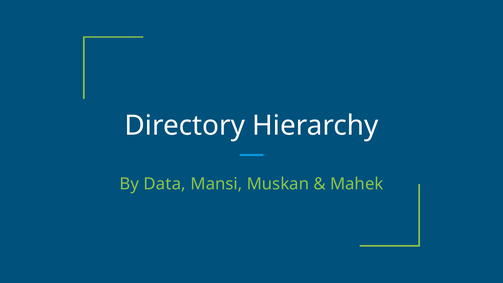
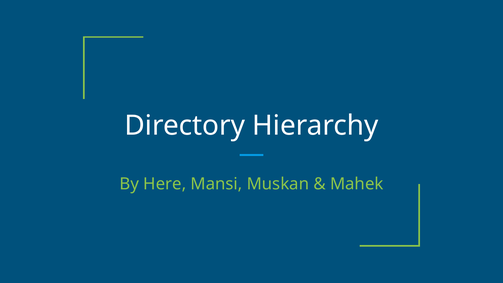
Data: Data -> Here
